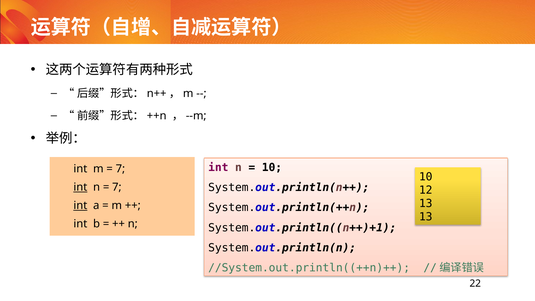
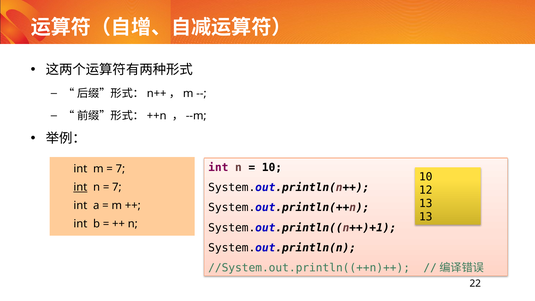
int at (80, 205) underline: present -> none
